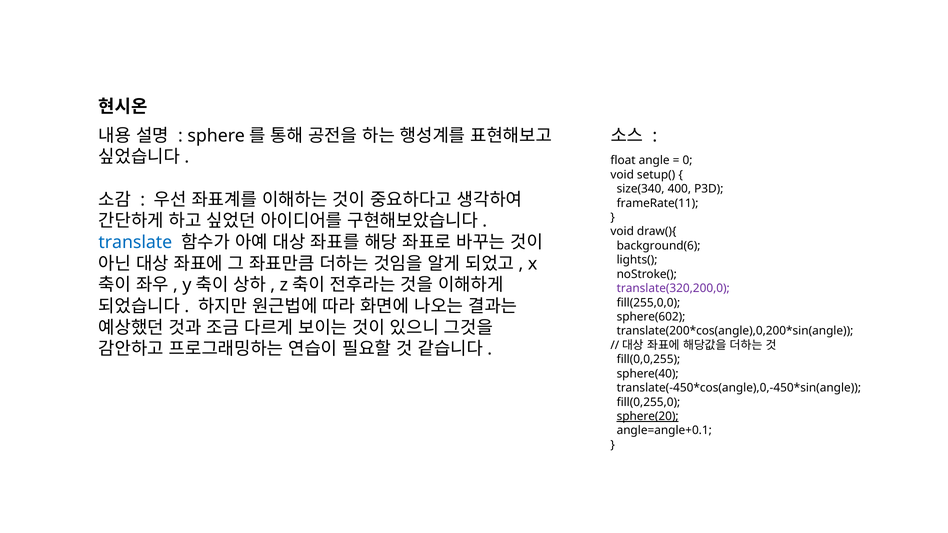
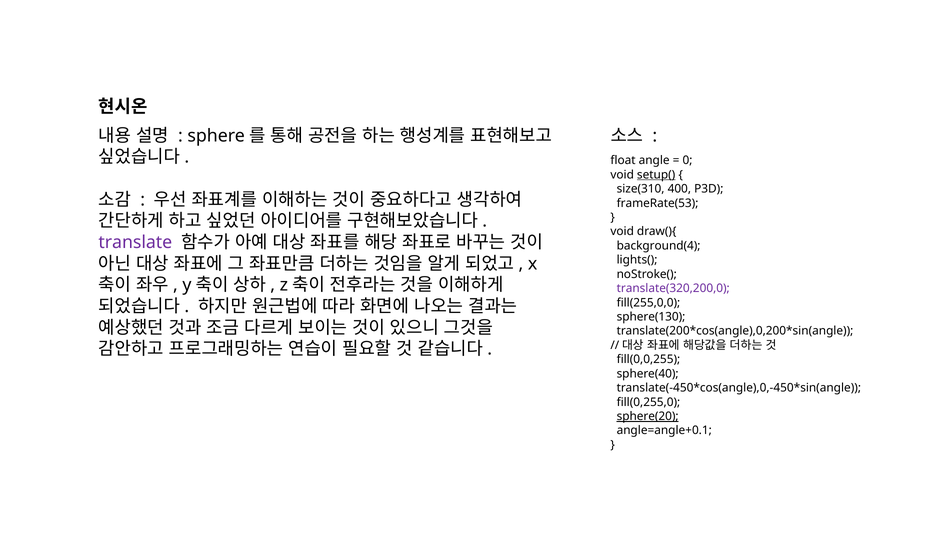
setup( underline: none -> present
size(340: size(340 -> size(310
frameRate(11: frameRate(11 -> frameRate(53
translate colour: blue -> purple
background(6: background(6 -> background(4
sphere(602: sphere(602 -> sphere(130
